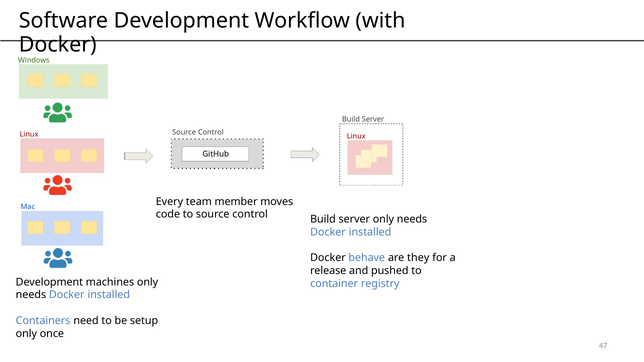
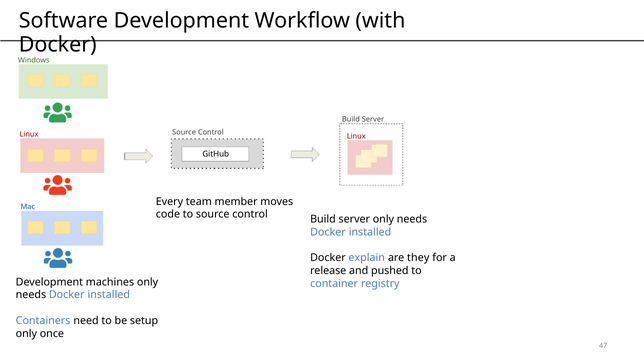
behave: behave -> explain
